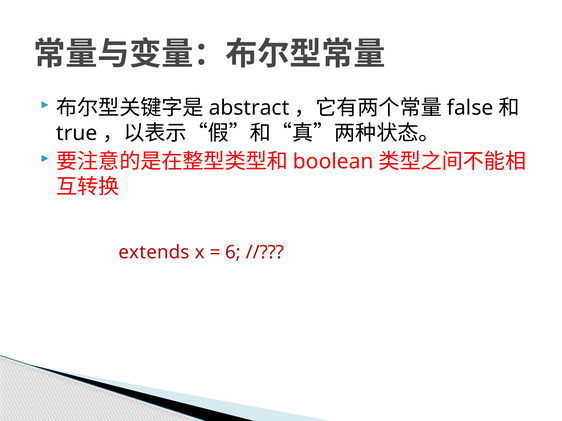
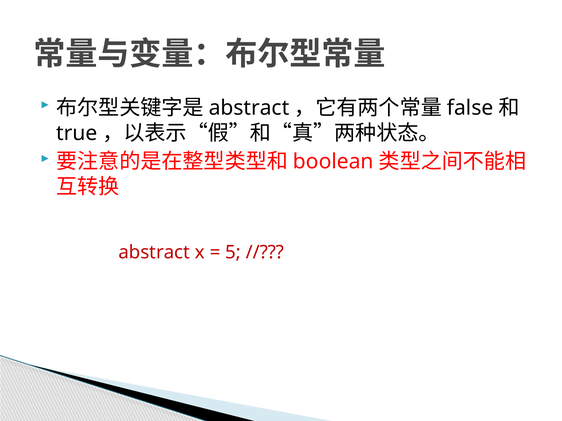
extends at (154, 253): extends -> abstract
6: 6 -> 5
